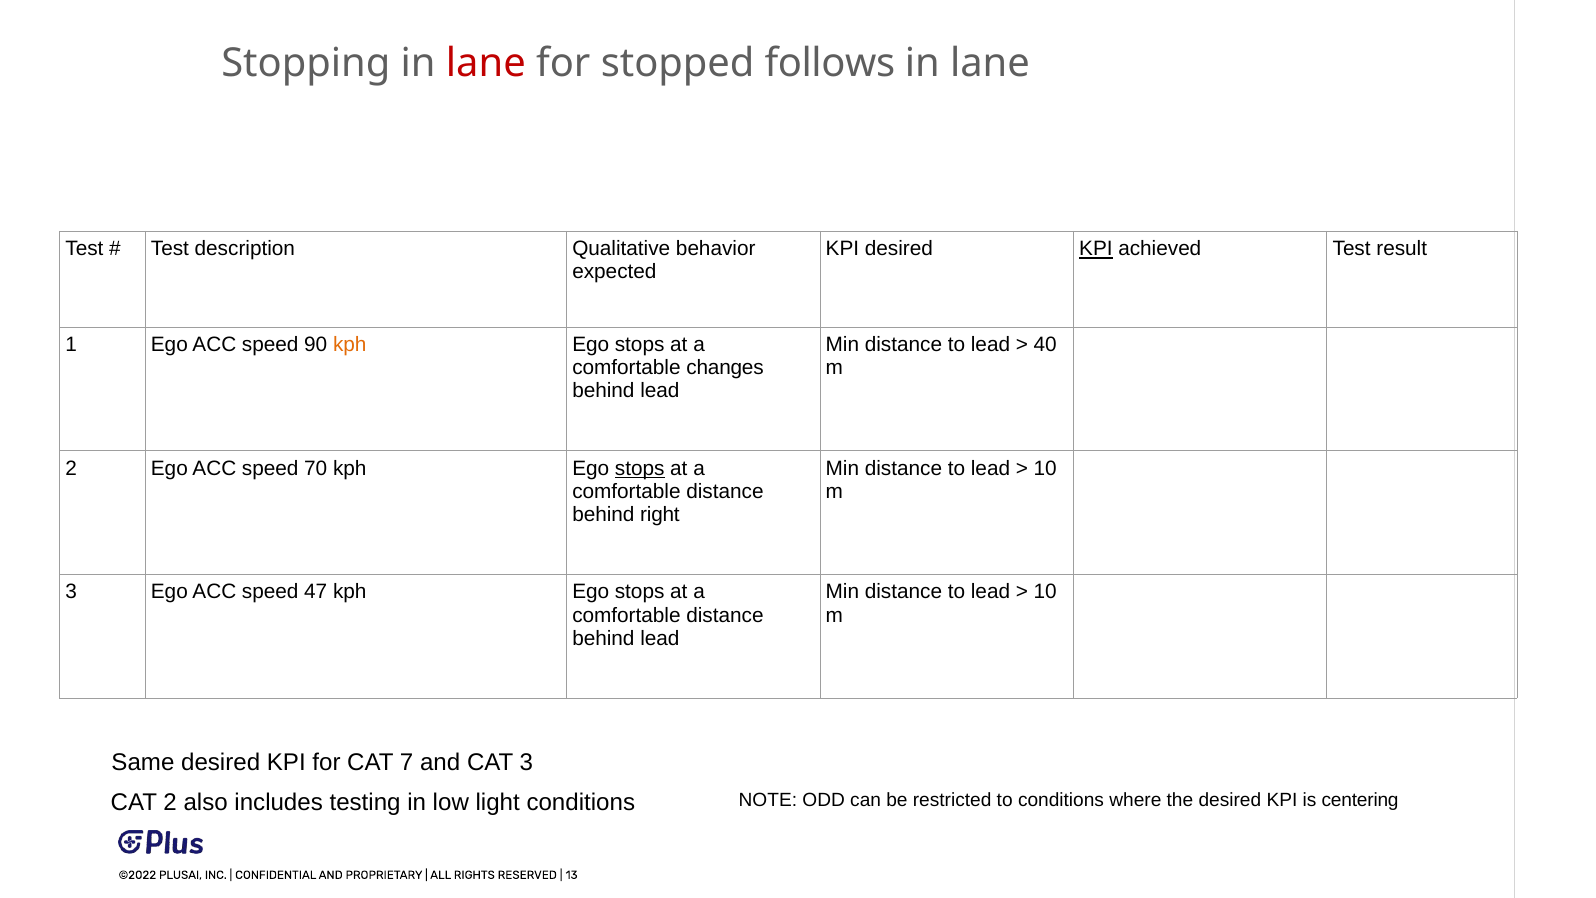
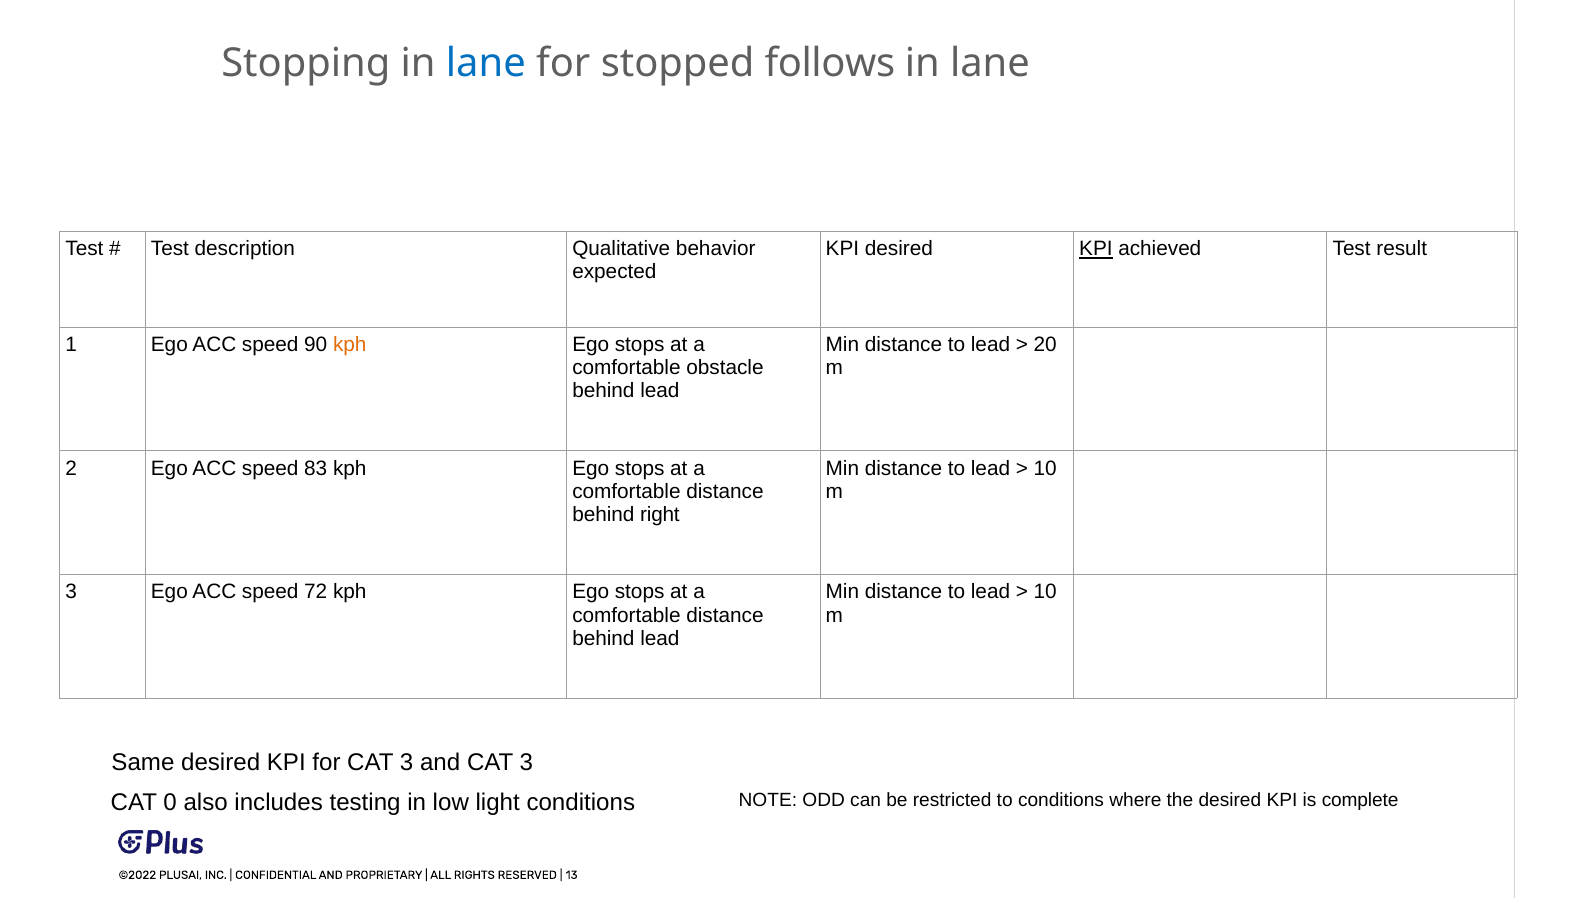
lane at (486, 63) colour: red -> blue
40: 40 -> 20
changes: changes -> obstacle
70: 70 -> 83
stops at (640, 468) underline: present -> none
47: 47 -> 72
for CAT 7: 7 -> 3
CAT 2: 2 -> 0
centering: centering -> complete
